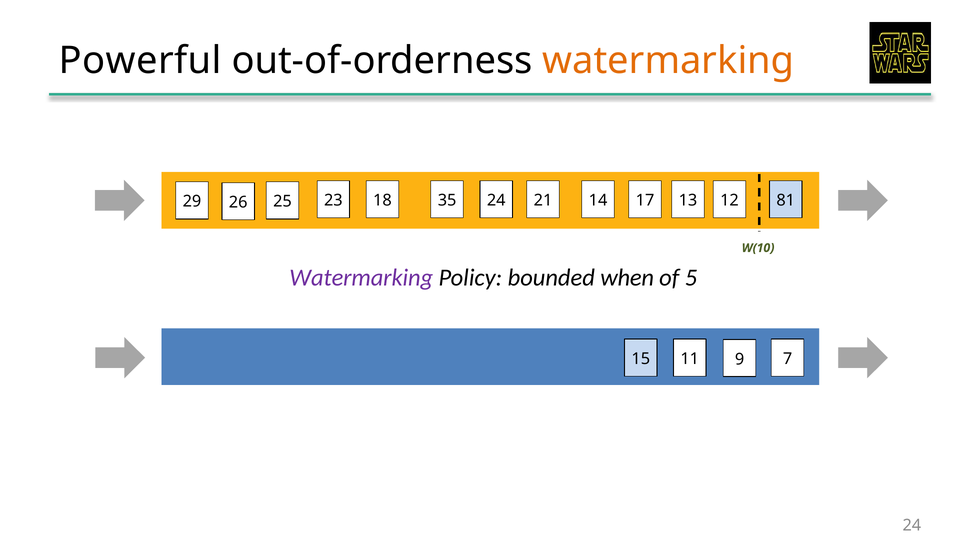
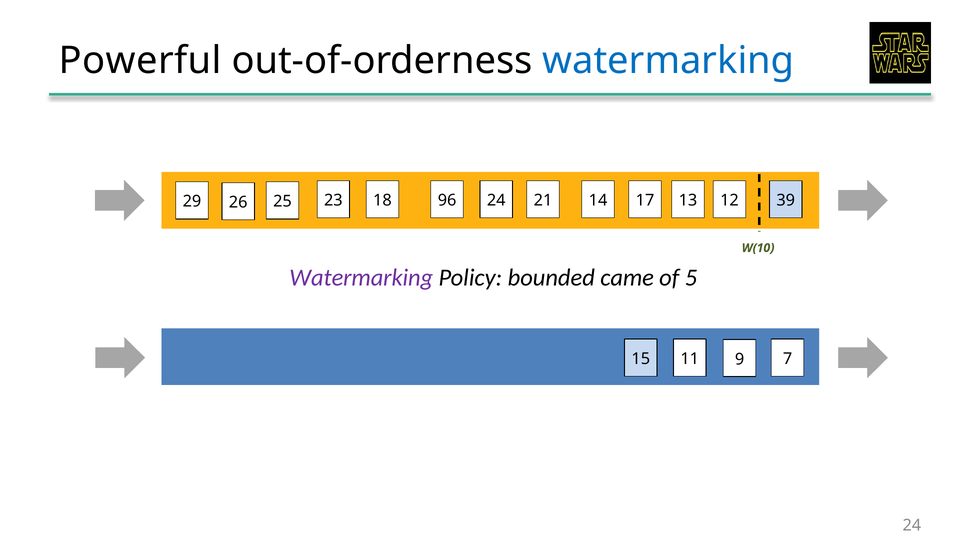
watermarking at (668, 61) colour: orange -> blue
35: 35 -> 96
81: 81 -> 39
when: when -> came
